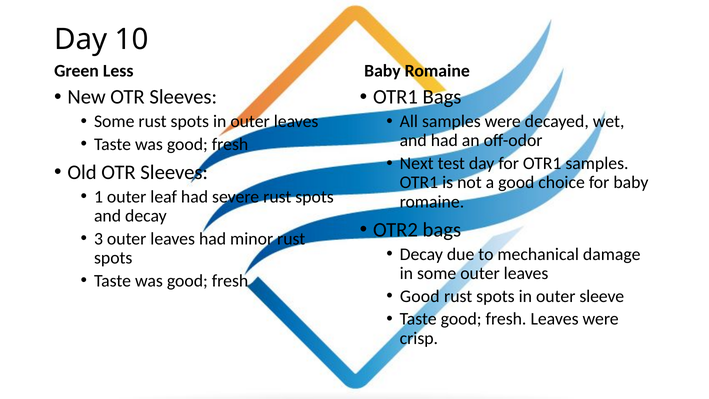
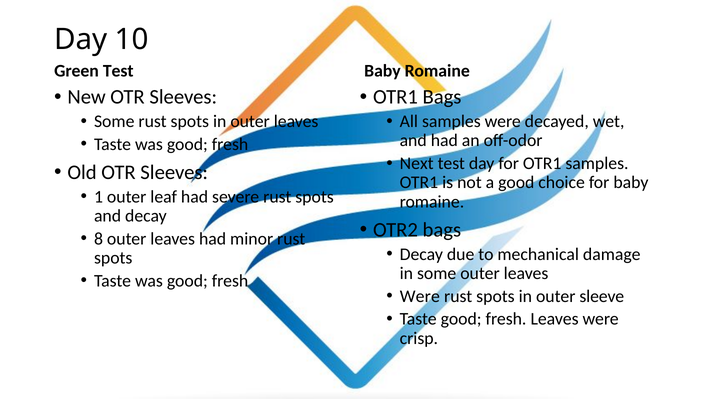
Green Less: Less -> Test
3: 3 -> 8
Good at (420, 296): Good -> Were
